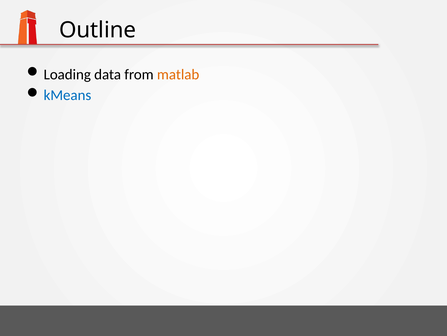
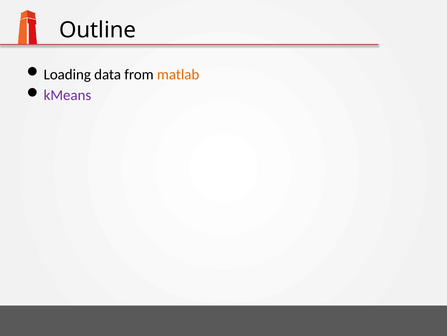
kMeans colour: blue -> purple
